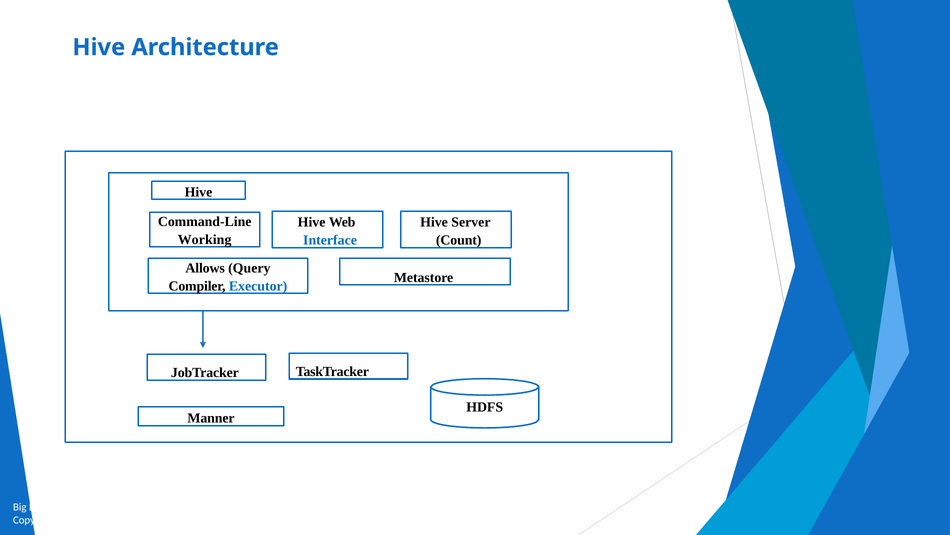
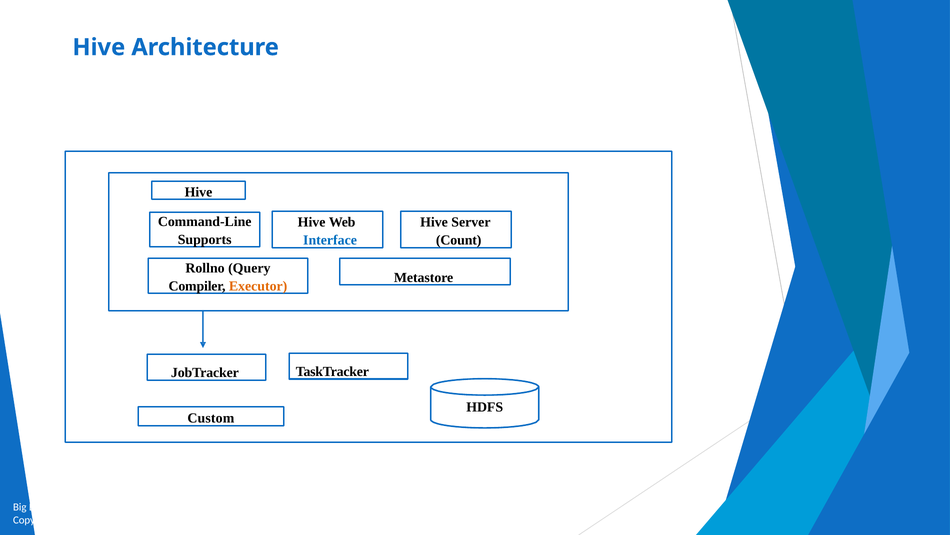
Working: Working -> Supports
Allows: Allows -> Rollno
Executor colour: blue -> orange
Manner: Manner -> Custom
